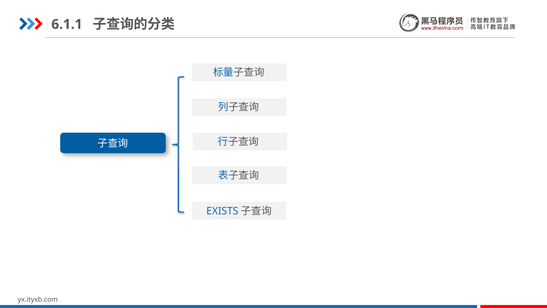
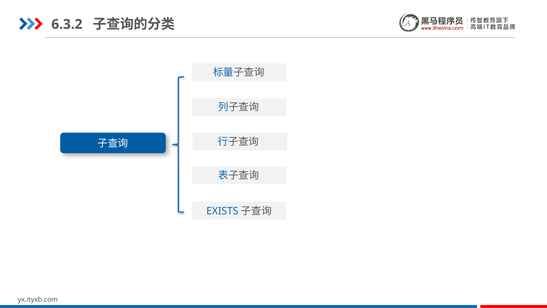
6.1.1: 6.1.1 -> 6.3.2
